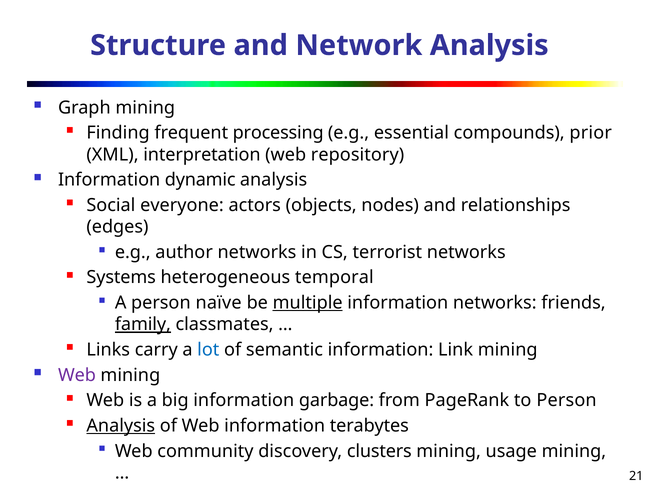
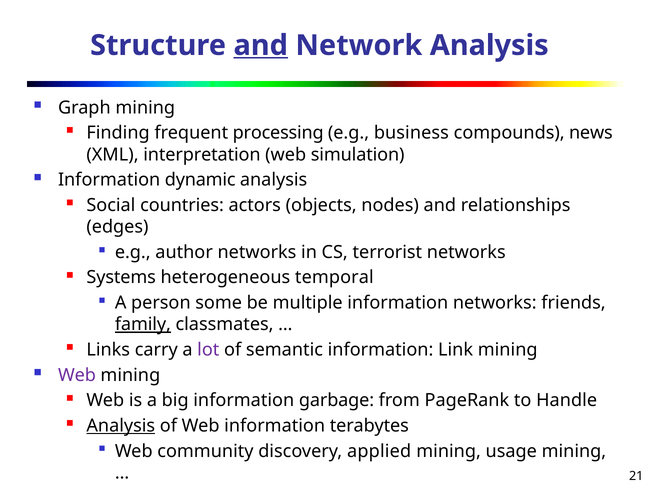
and at (261, 45) underline: none -> present
essential: essential -> business
prior: prior -> news
repository: repository -> simulation
everyone: everyone -> countries
naïve: naïve -> some
multiple underline: present -> none
lot colour: blue -> purple
to Person: Person -> Handle
clusters: clusters -> applied
